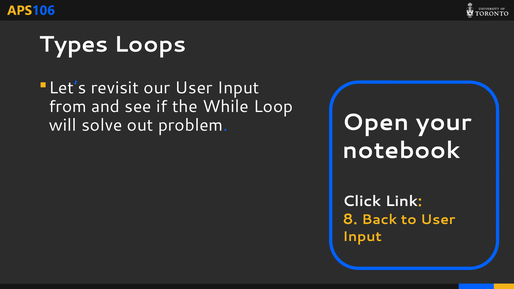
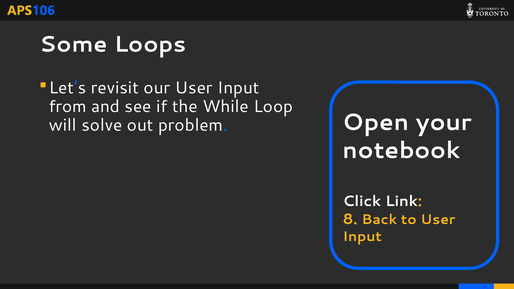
Types: Types -> Some
